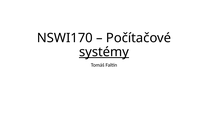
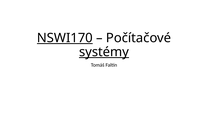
NSWI170 underline: none -> present
